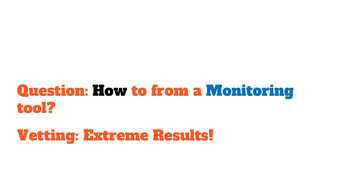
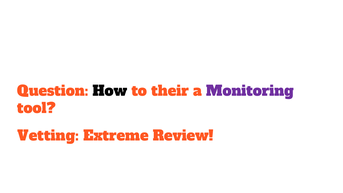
from: from -> their
Monitoring colour: blue -> purple
Results: Results -> Review
